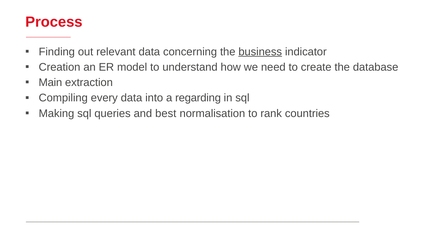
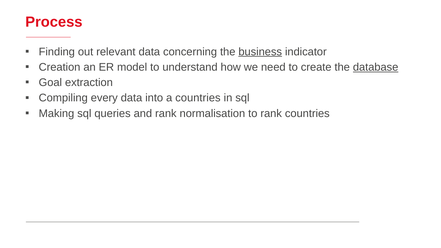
database underline: none -> present
Main: Main -> Goal
a regarding: regarding -> countries
and best: best -> rank
